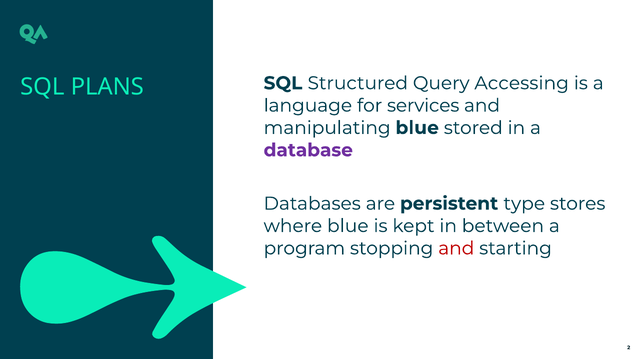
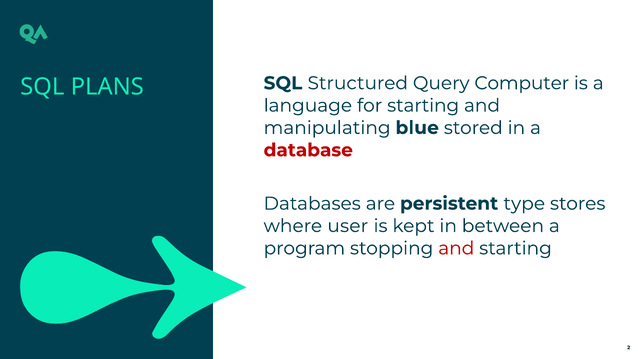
Accessing: Accessing -> Computer
for services: services -> starting
database colour: purple -> red
where blue: blue -> user
